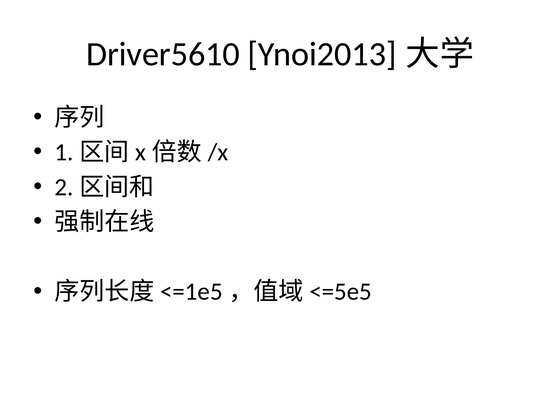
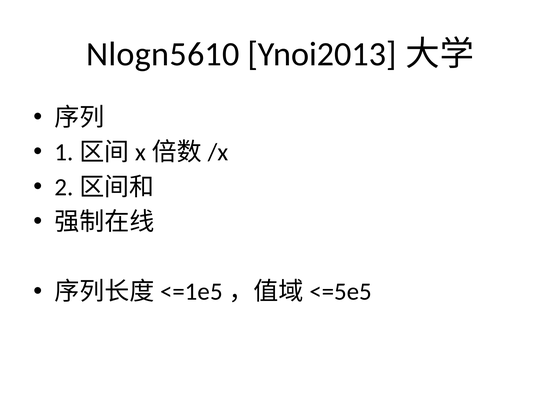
Driver5610: Driver5610 -> Nlogn5610
